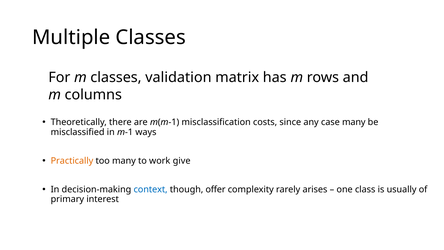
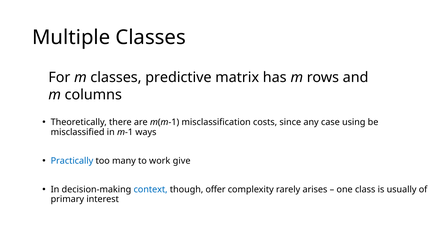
validation: validation -> predictive
case many: many -> using
Practically colour: orange -> blue
